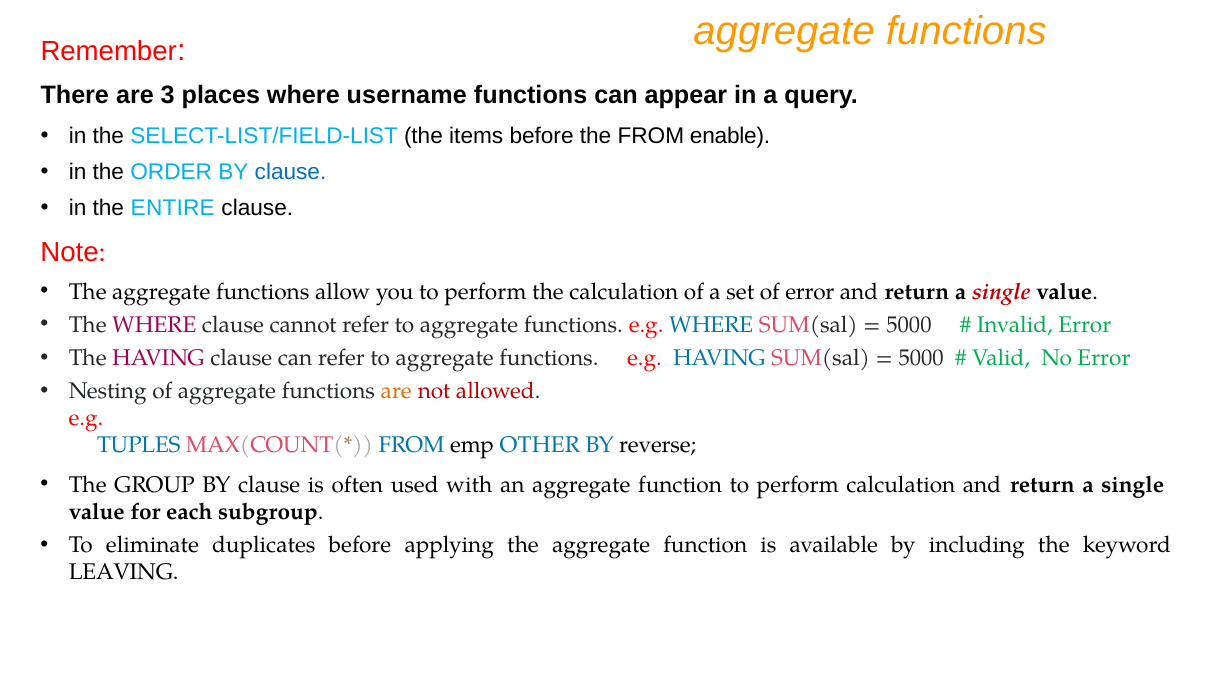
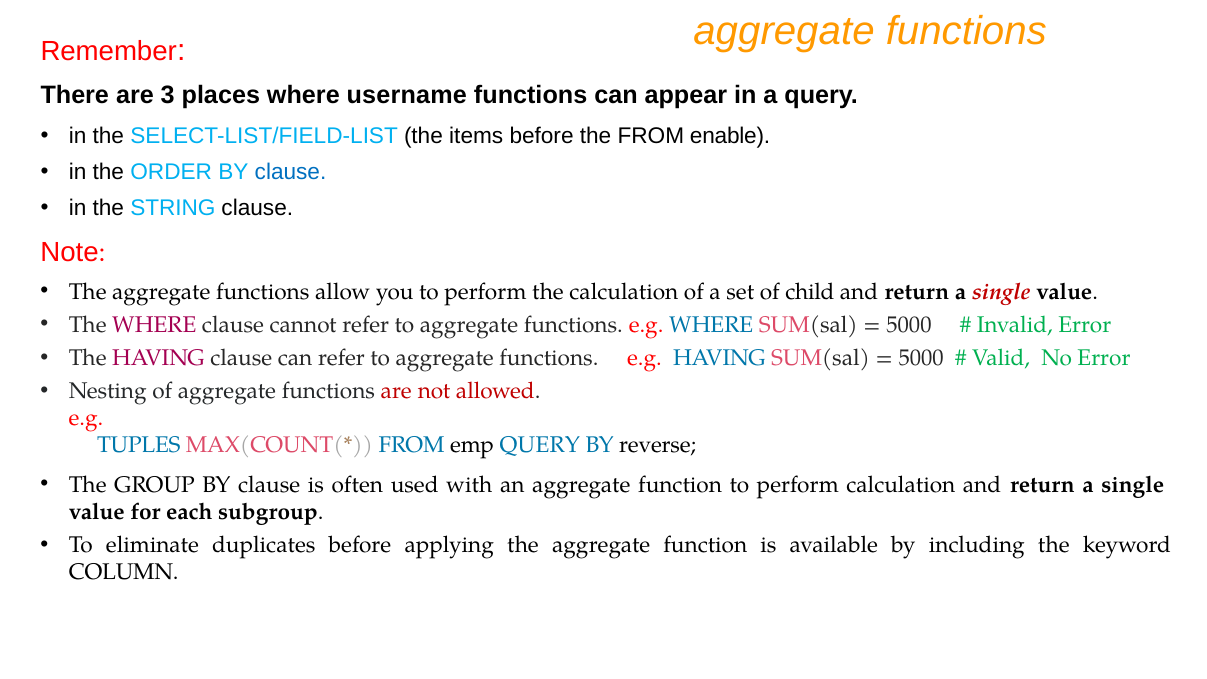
ENTIRE: ENTIRE -> STRING
of error: error -> child
are at (396, 391) colour: orange -> red
emp OTHER: OTHER -> QUERY
LEAVING: LEAVING -> COLUMN
